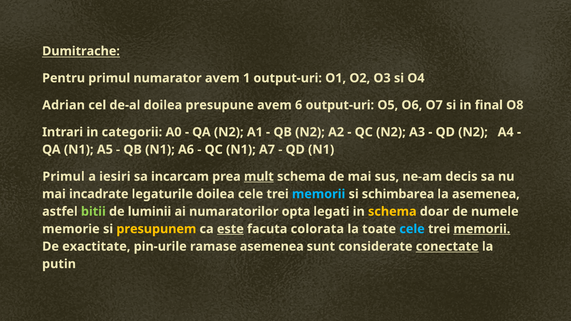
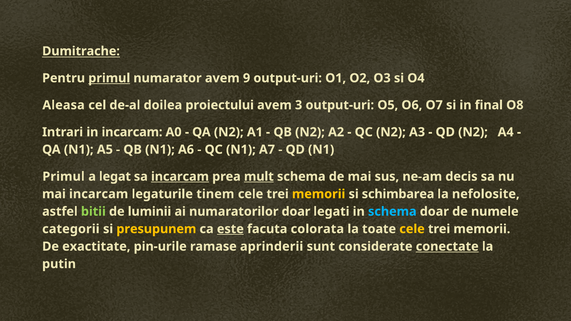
primul at (109, 78) underline: none -> present
1: 1 -> 9
Adrian: Adrian -> Aleasa
presupune: presupune -> proiectului
6: 6 -> 3
in categorii: categorii -> incarcam
iesiri: iesiri -> legat
incarcam at (180, 177) underline: none -> present
mai incadrate: incadrate -> incarcam
legaturile doilea: doilea -> tinem
memorii at (319, 194) colour: light blue -> yellow
la asemenea: asemenea -> nefolosite
numaratorilor opta: opta -> doar
schema at (392, 212) colour: yellow -> light blue
memorie: memorie -> categorii
cele at (412, 229) colour: light blue -> yellow
memorii at (482, 229) underline: present -> none
ramase asemenea: asemenea -> aprinderii
